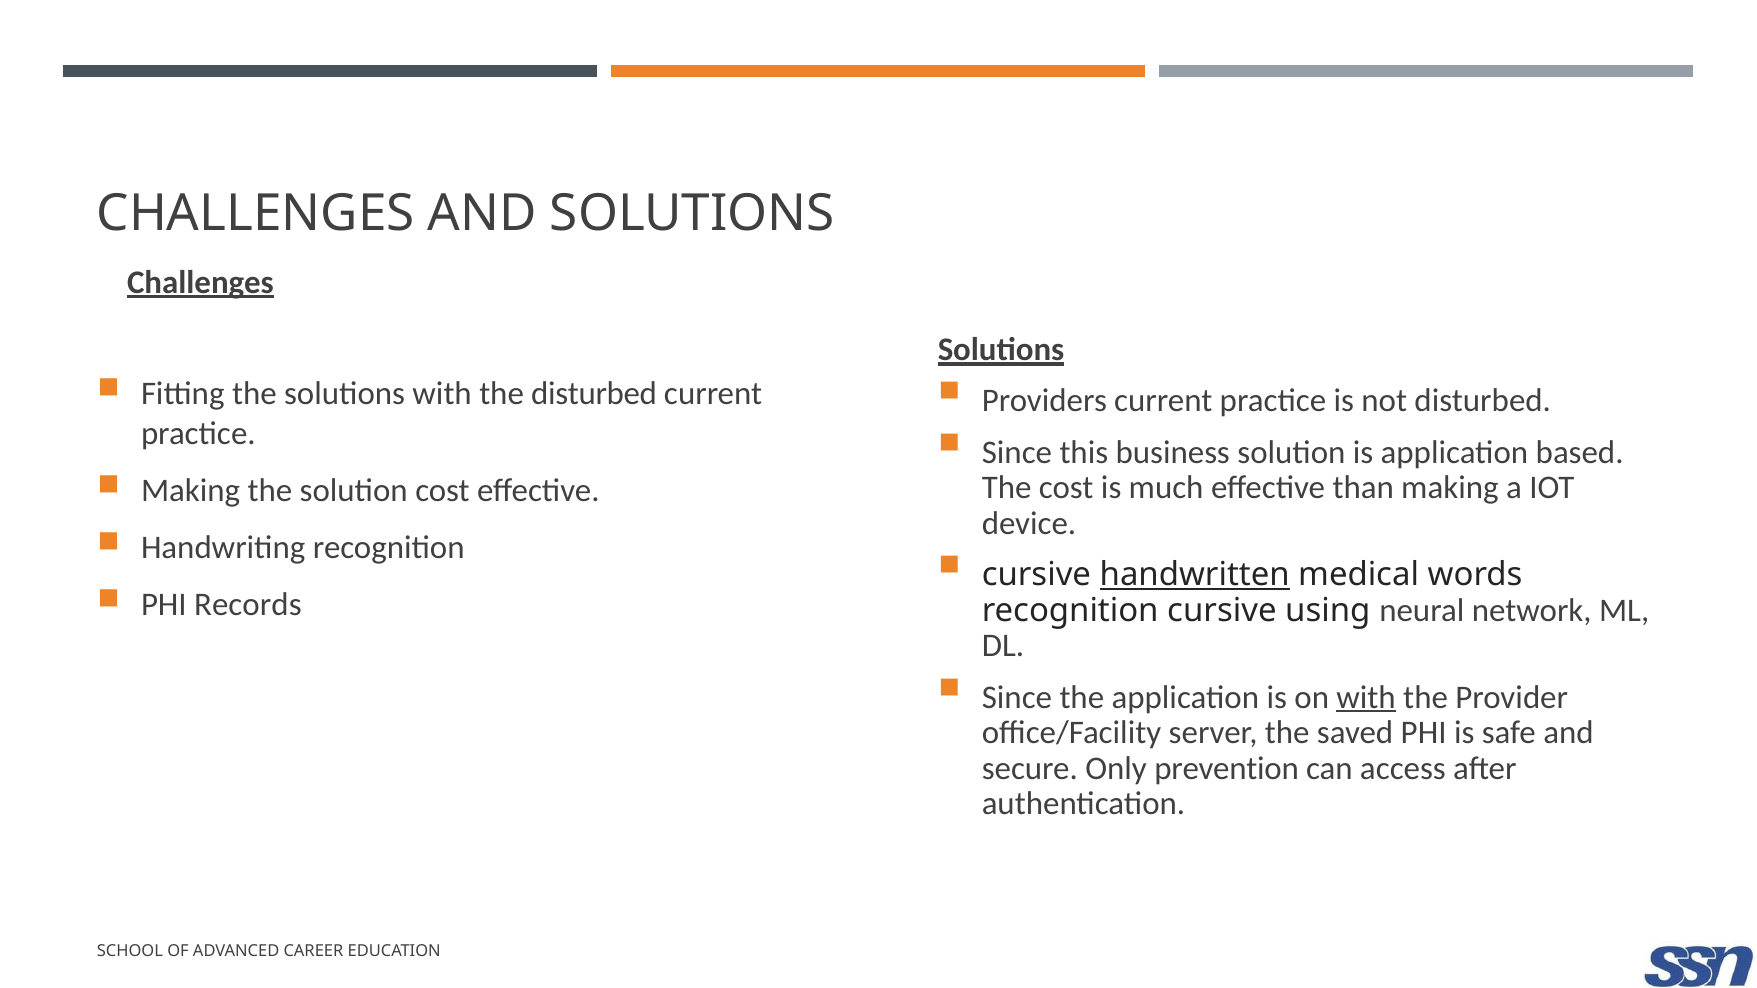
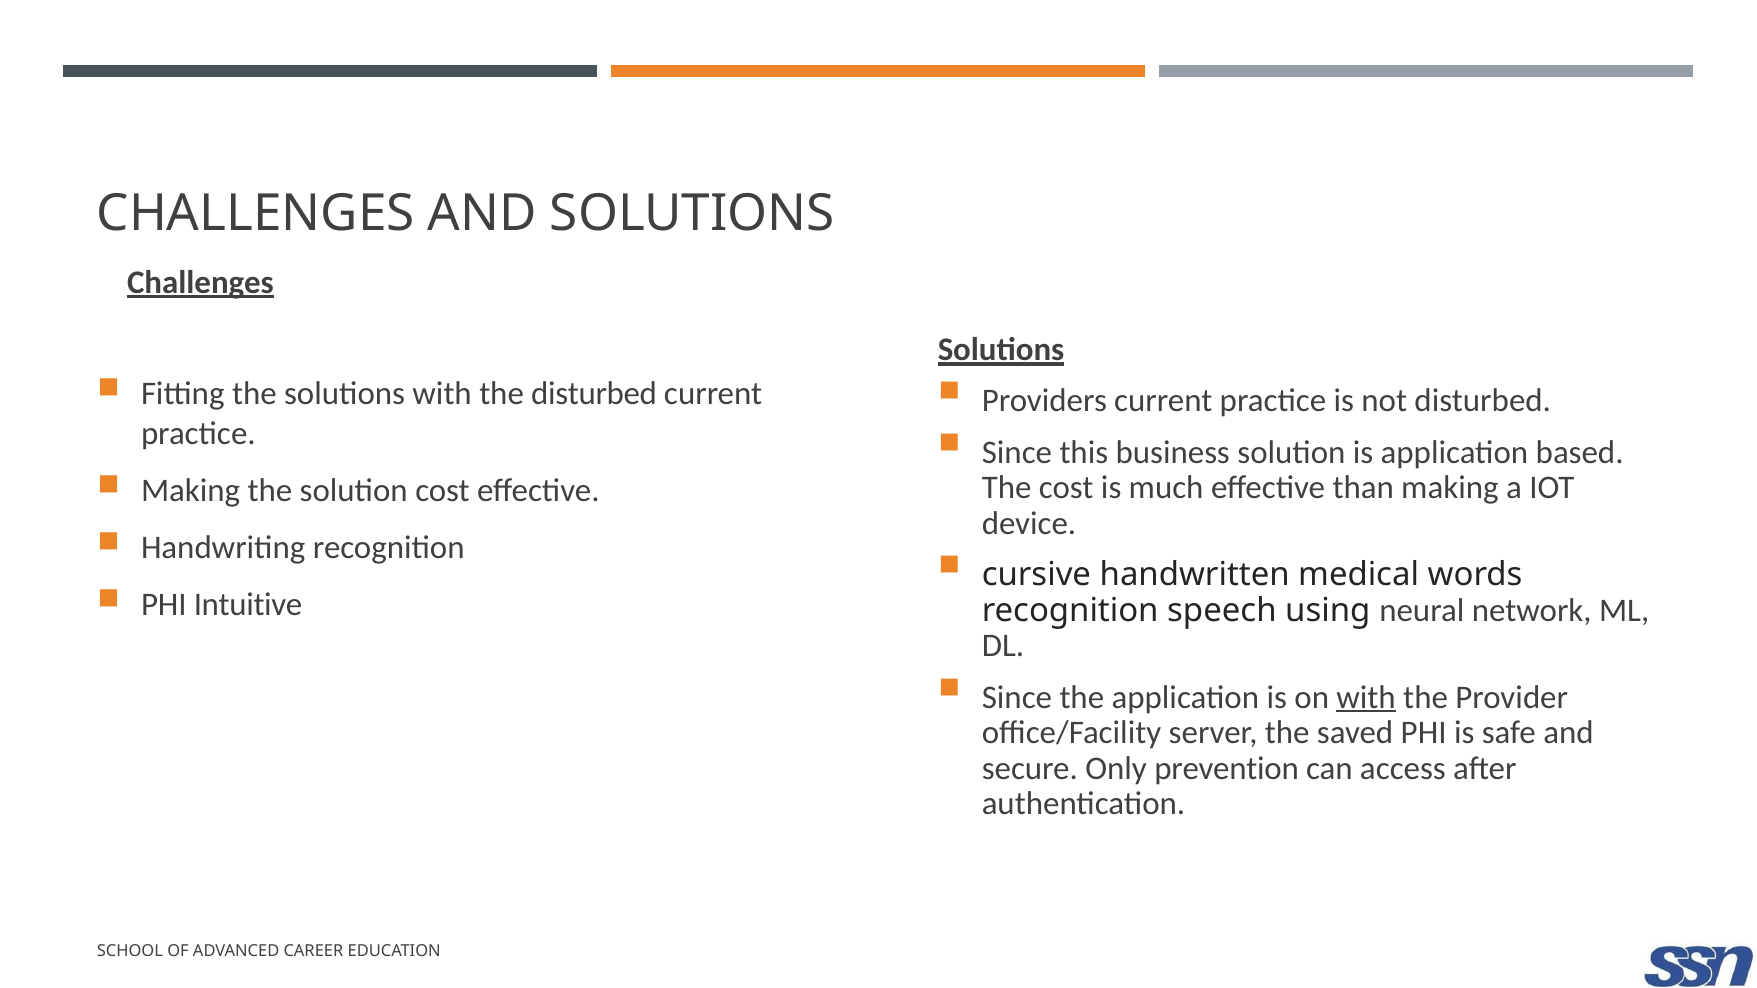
handwritten underline: present -> none
Records: Records -> Intuitive
recognition cursive: cursive -> speech
